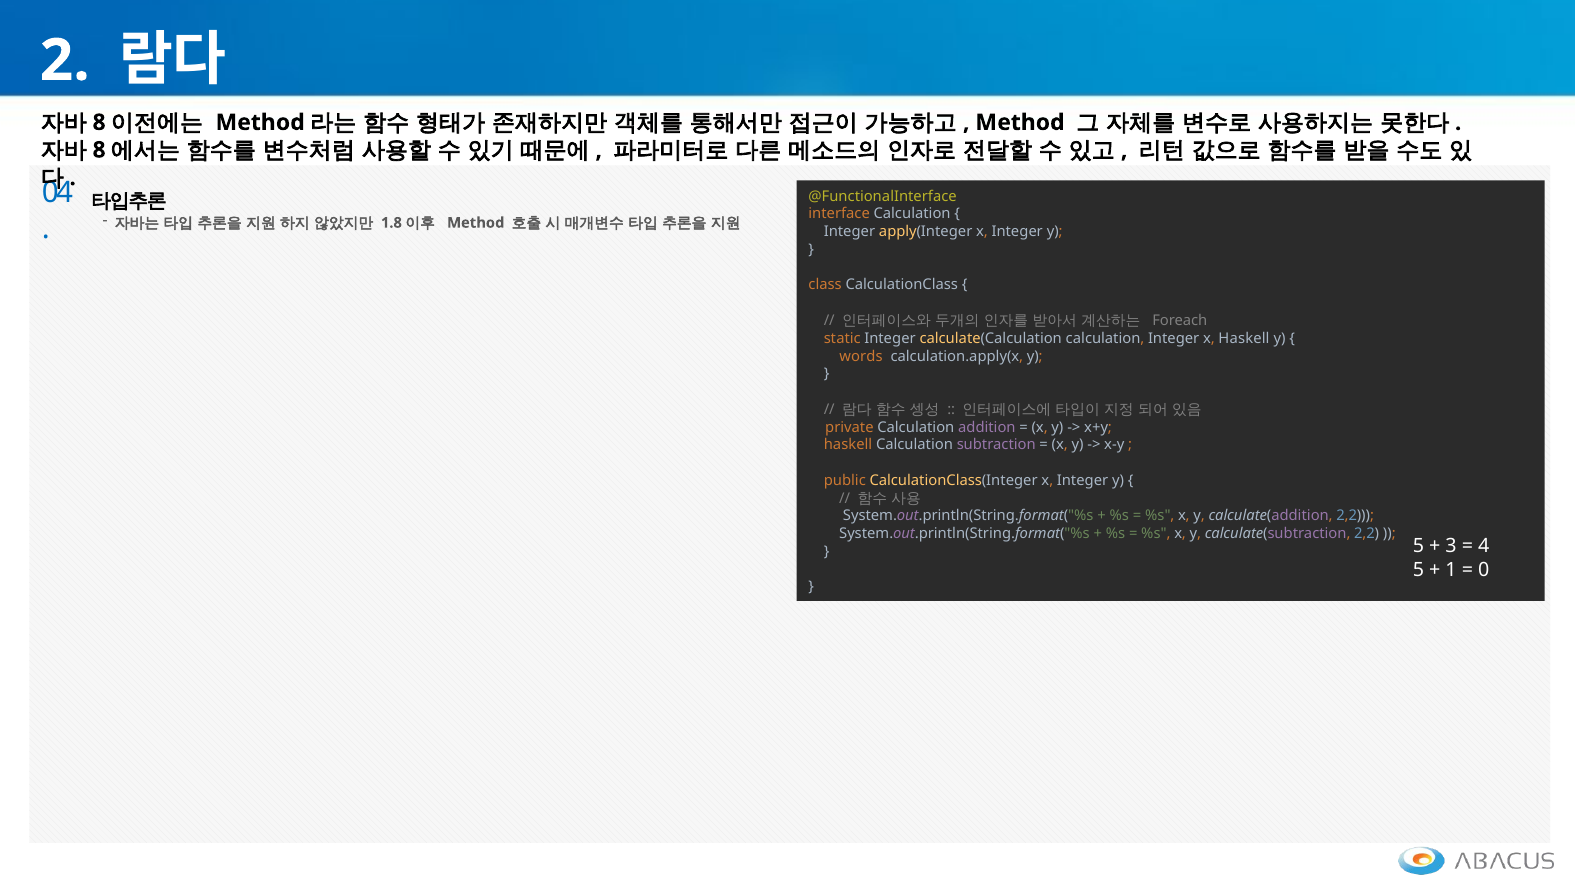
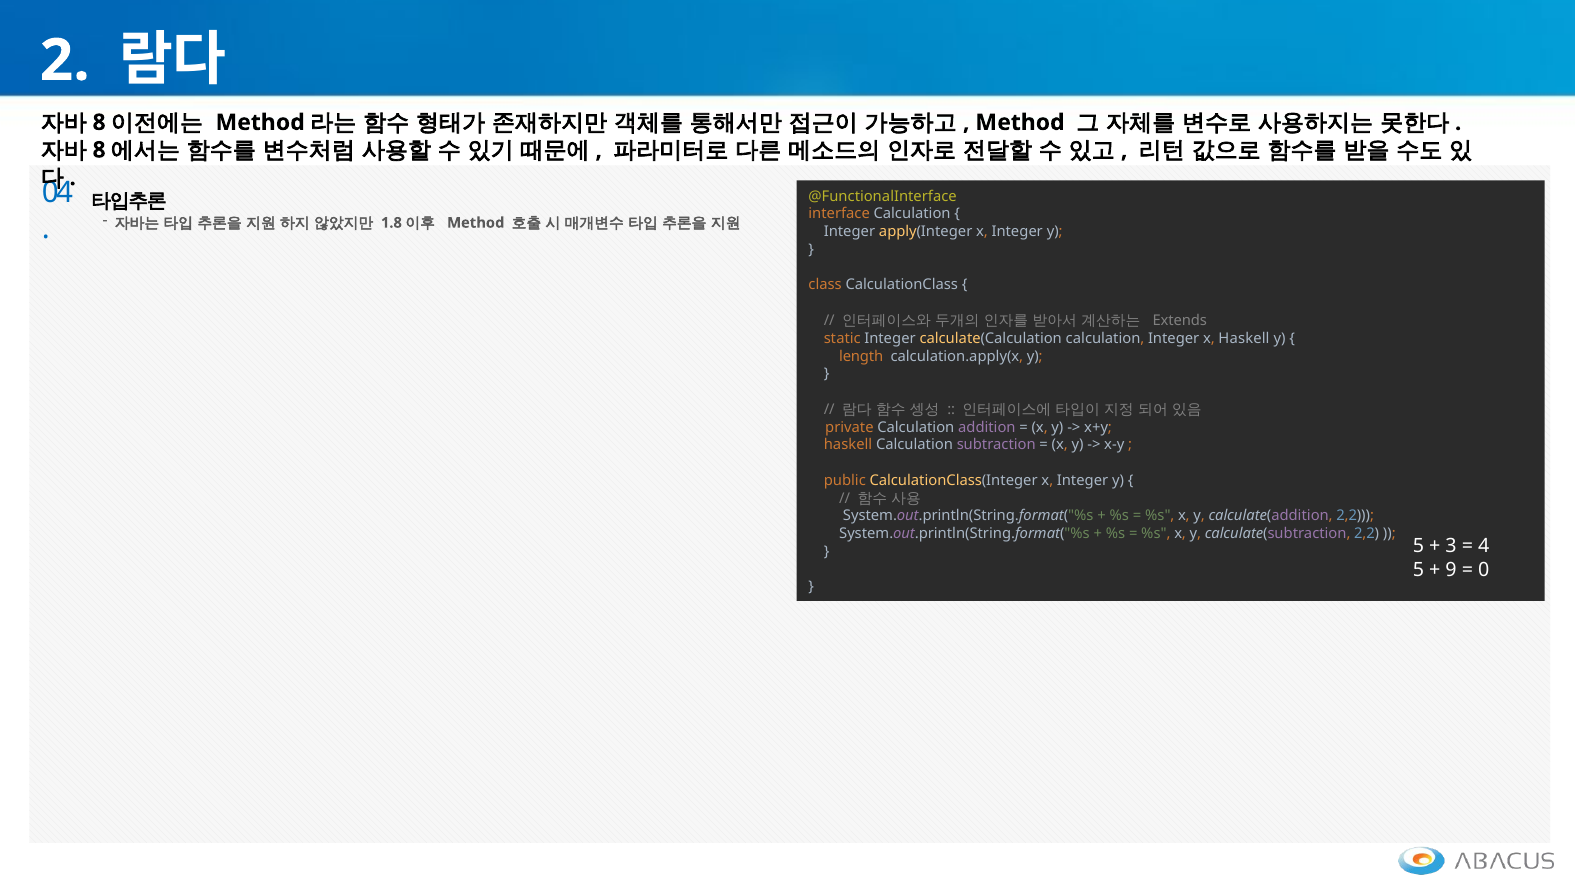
Foreach: Foreach -> Extends
words: words -> length
1: 1 -> 9
